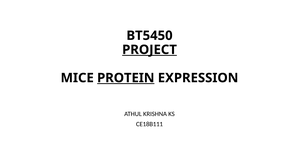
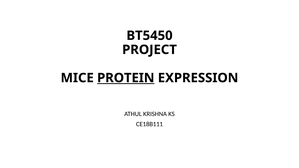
PROJECT underline: present -> none
